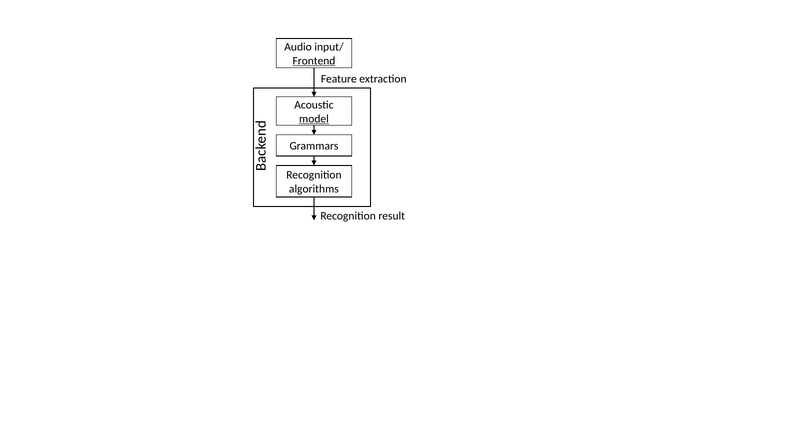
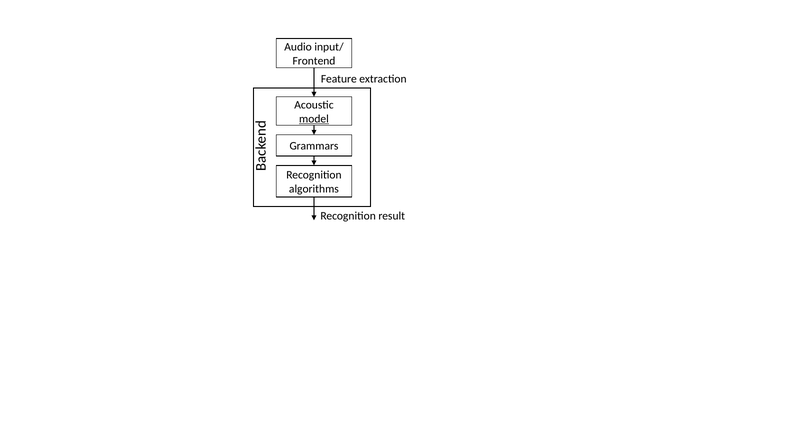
Frontend underline: present -> none
